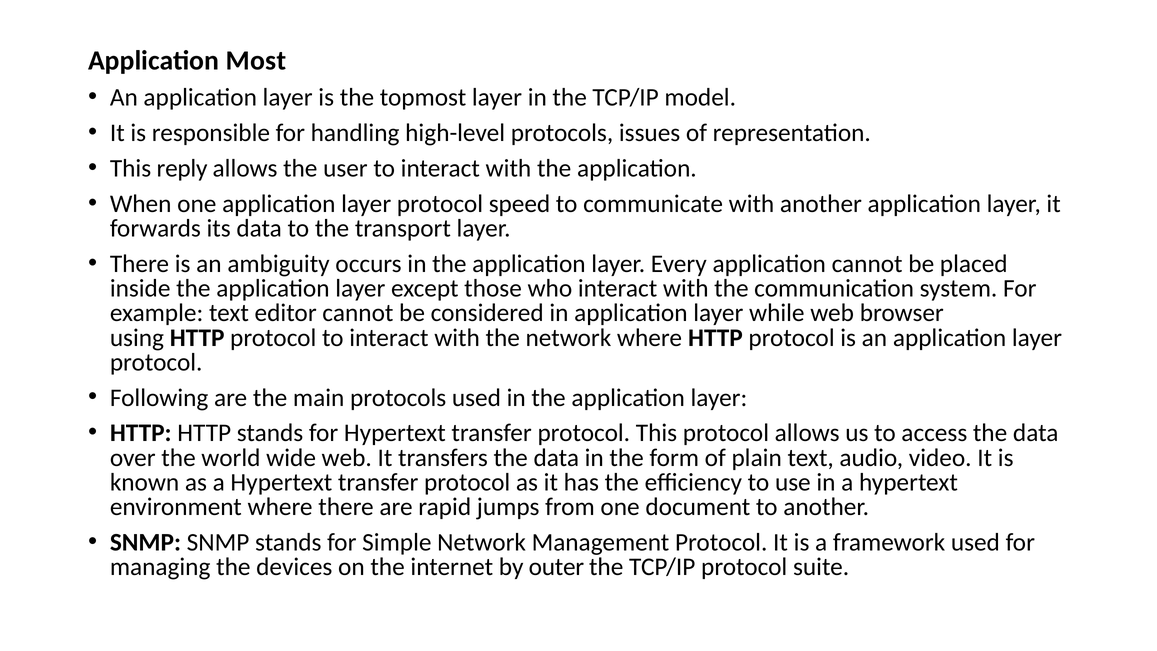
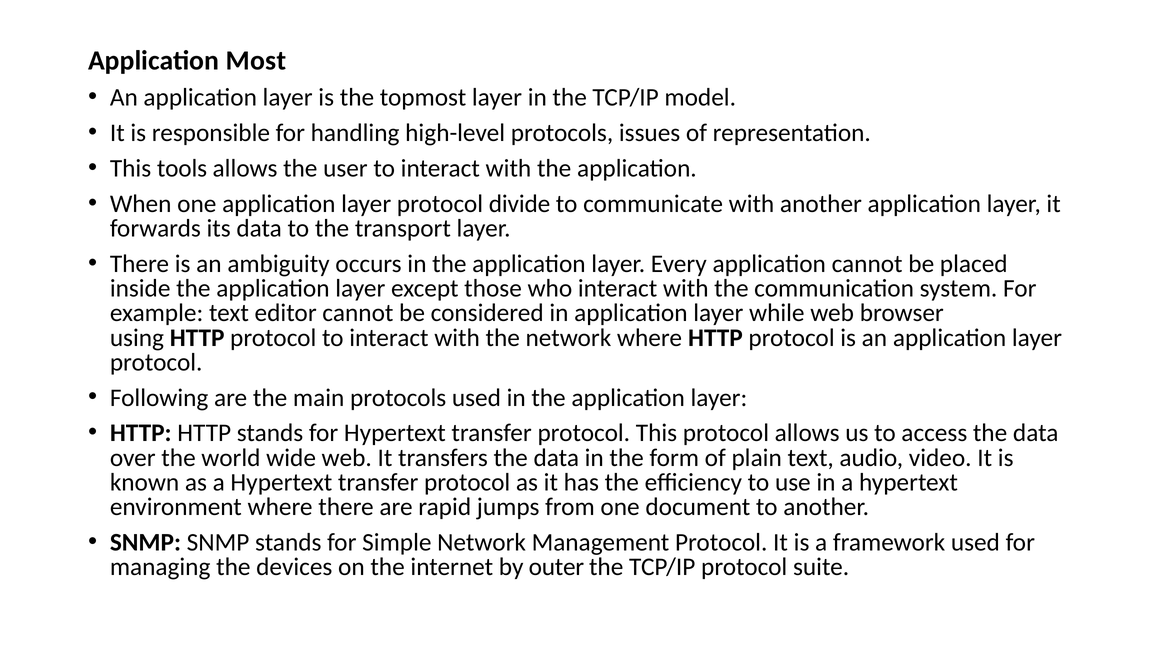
reply: reply -> tools
speed: speed -> divide
